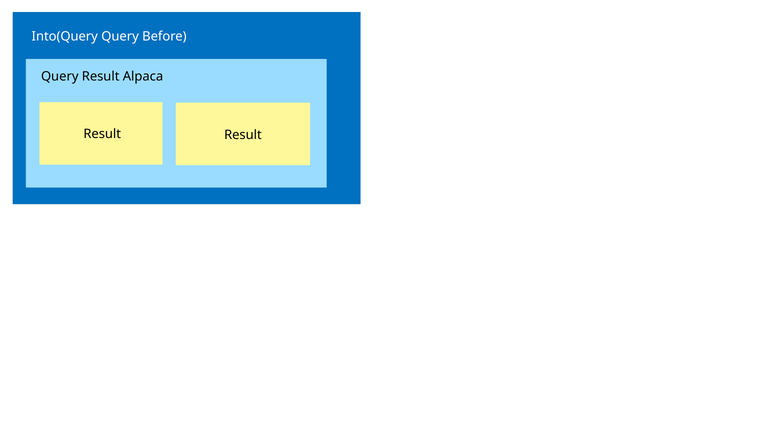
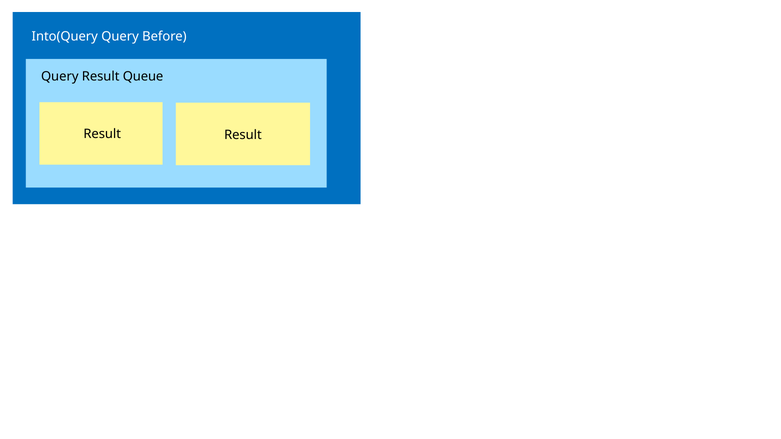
Alpaca: Alpaca -> Queue
